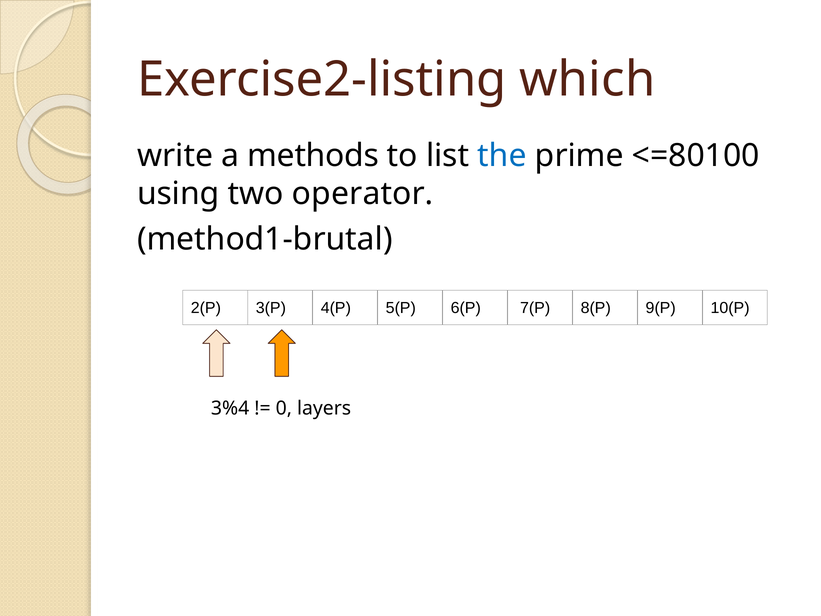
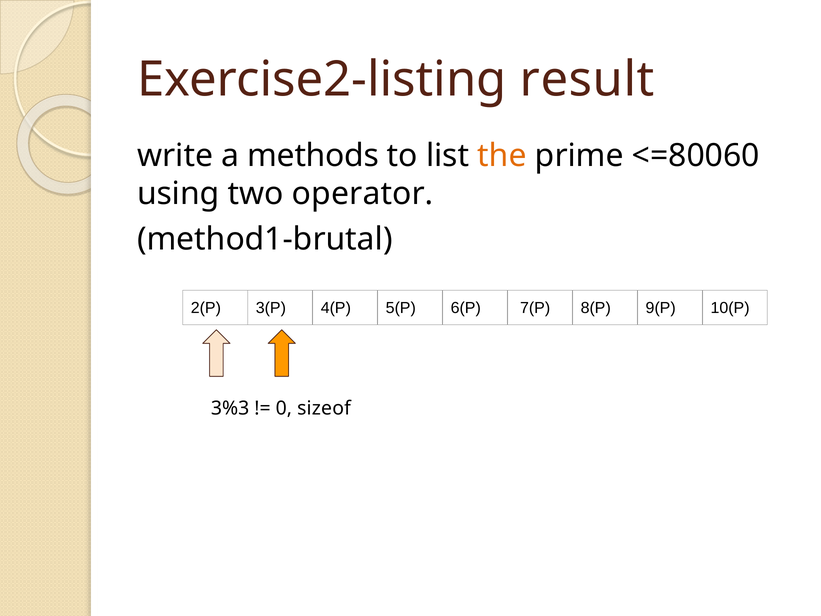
which: which -> result
the colour: blue -> orange
<=80100: <=80100 -> <=80060
3%4: 3%4 -> 3%3
layers: layers -> sizeof
